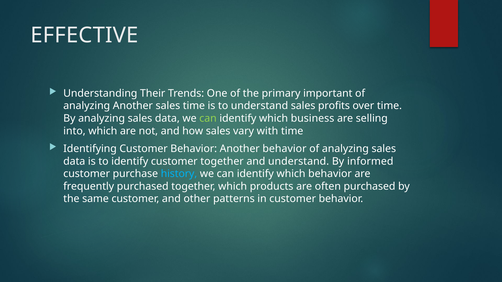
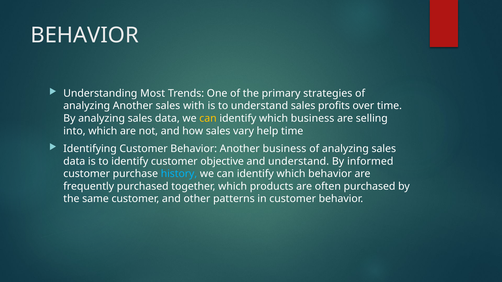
EFFECTIVE at (84, 35): EFFECTIVE -> BEHAVIOR
Their: Their -> Most
important: important -> strategies
sales time: time -> with
can at (208, 119) colour: light green -> yellow
with: with -> help
Another behavior: behavior -> business
customer together: together -> objective
